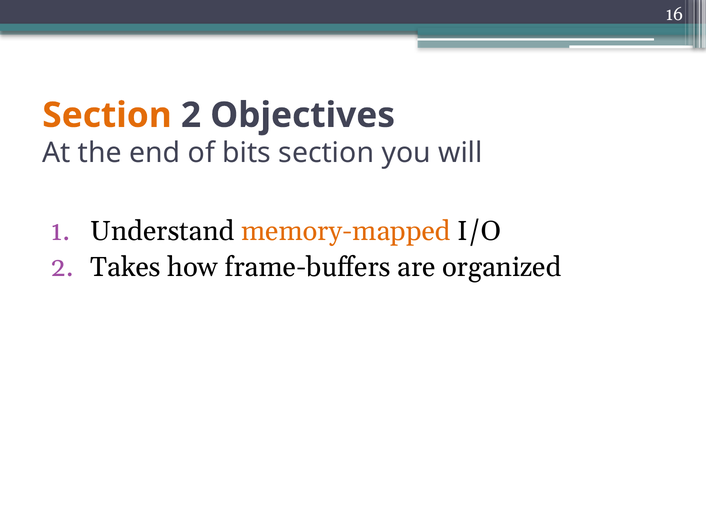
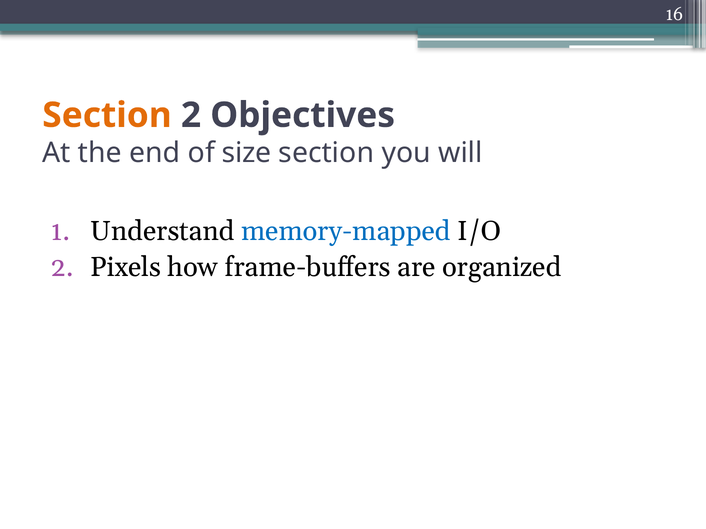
bits: bits -> size
memory-mapped colour: orange -> blue
Takes: Takes -> Pixels
